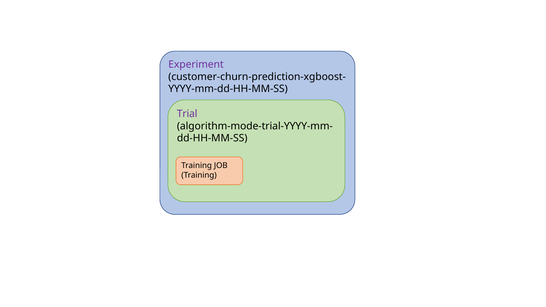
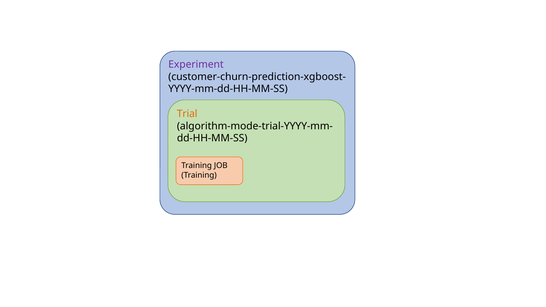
Trial colour: purple -> orange
